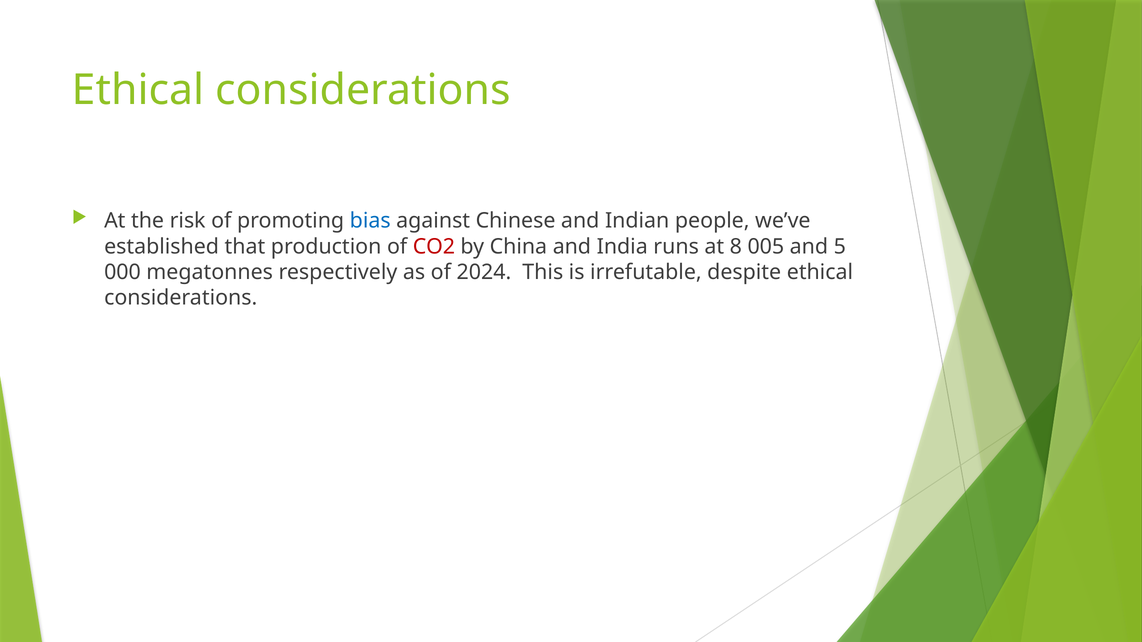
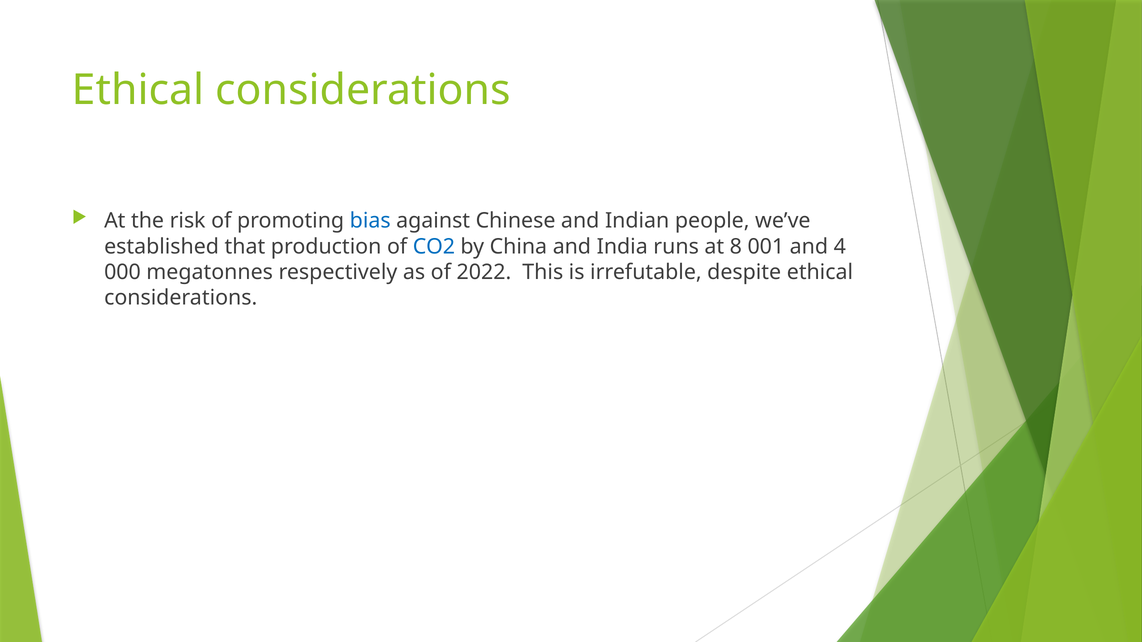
CO2 colour: red -> blue
005: 005 -> 001
5: 5 -> 4
2024: 2024 -> 2022
